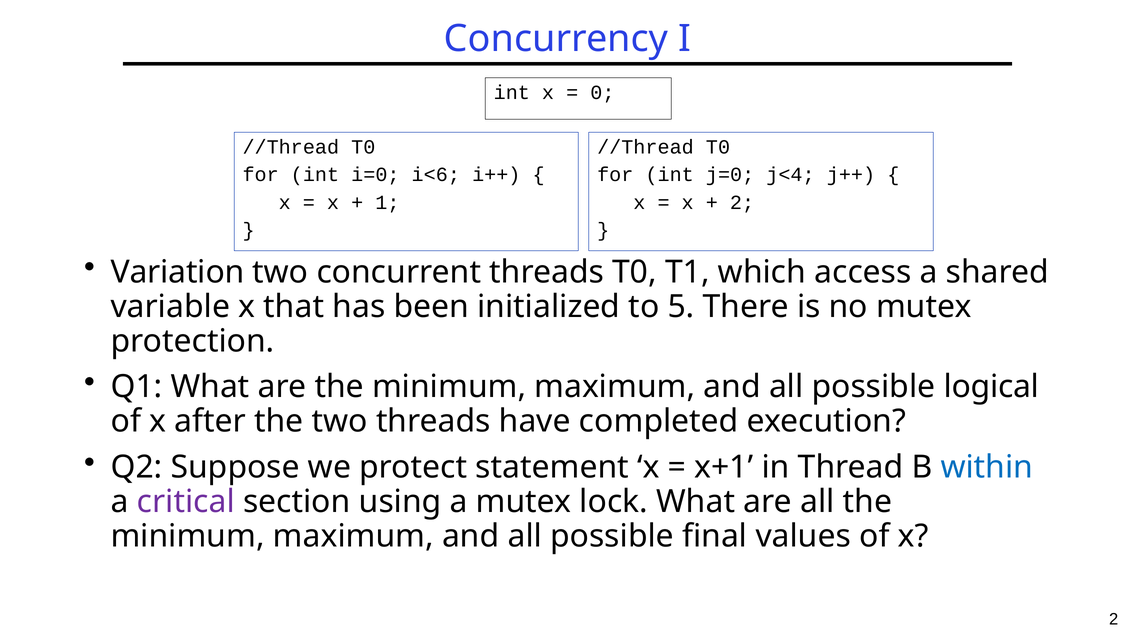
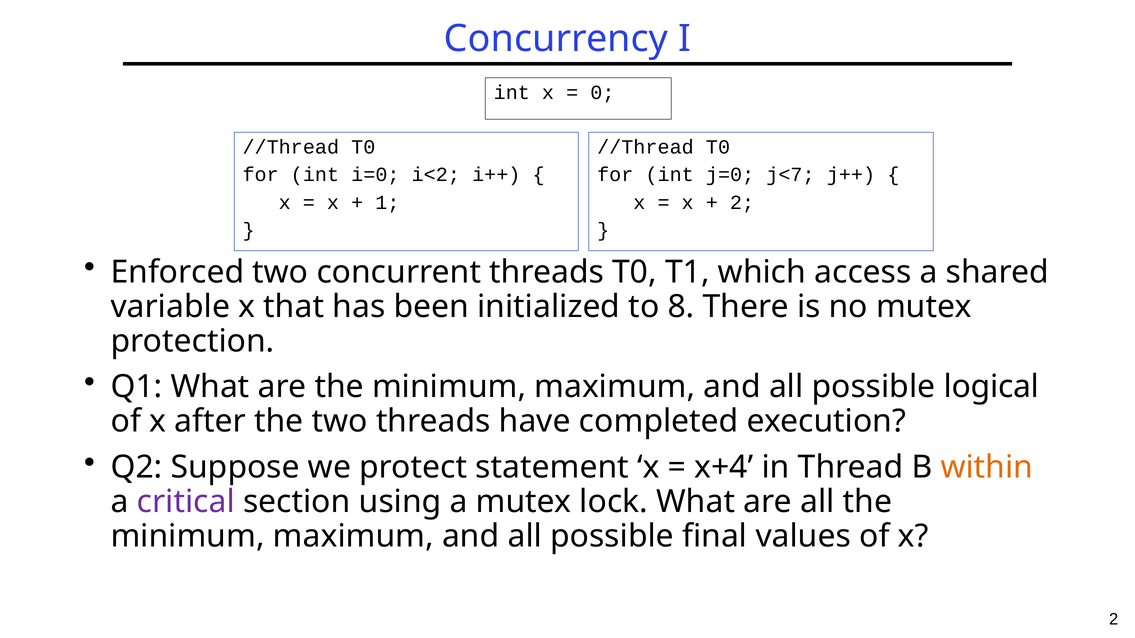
i<6: i<6 -> i<2
j<4: j<4 -> j<7
Variation: Variation -> Enforced
5: 5 -> 8
x+1: x+1 -> x+4
within colour: blue -> orange
